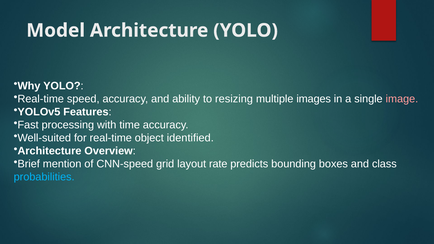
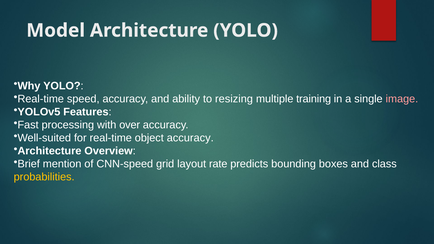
images: images -> training
time: time -> over
object identified: identified -> accuracy
probabilities colour: light blue -> yellow
